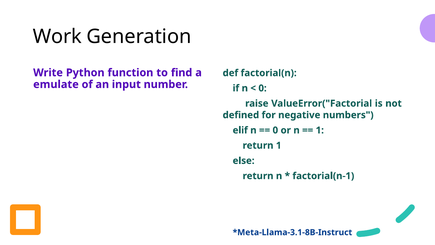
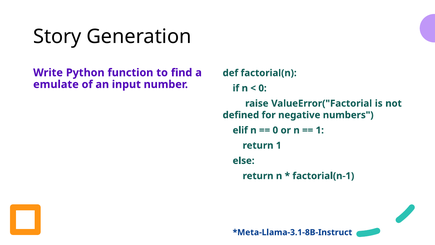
Work: Work -> Story
